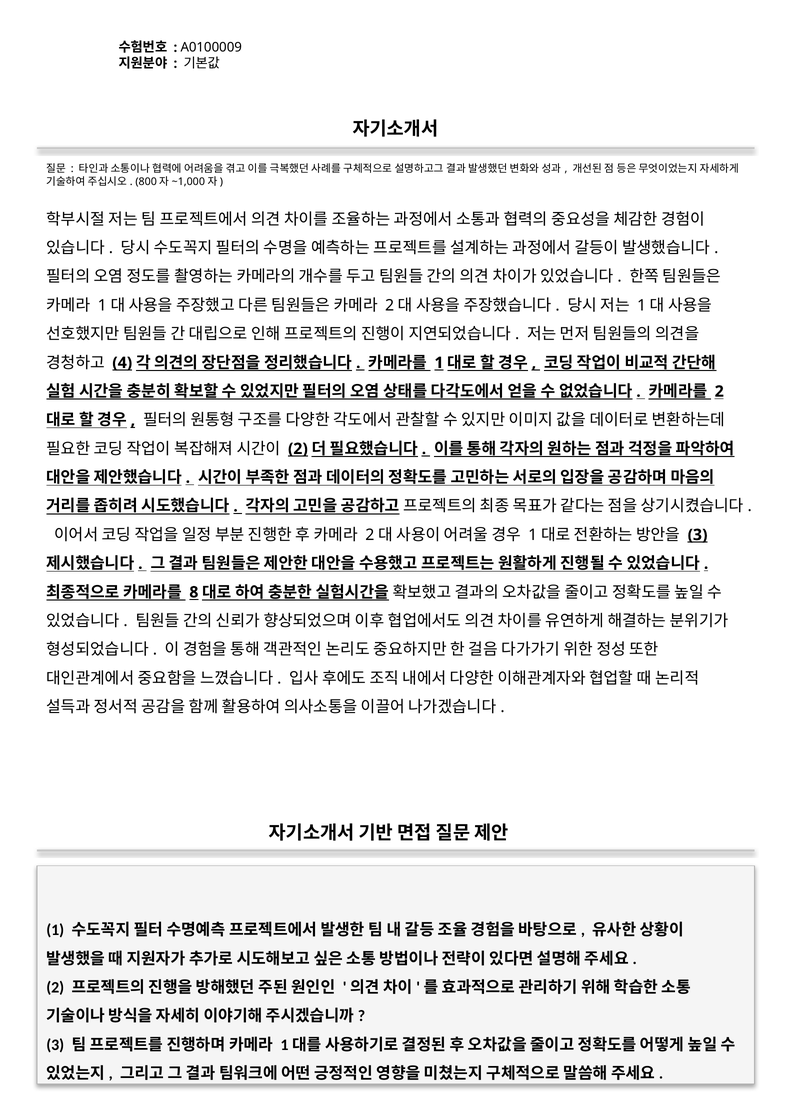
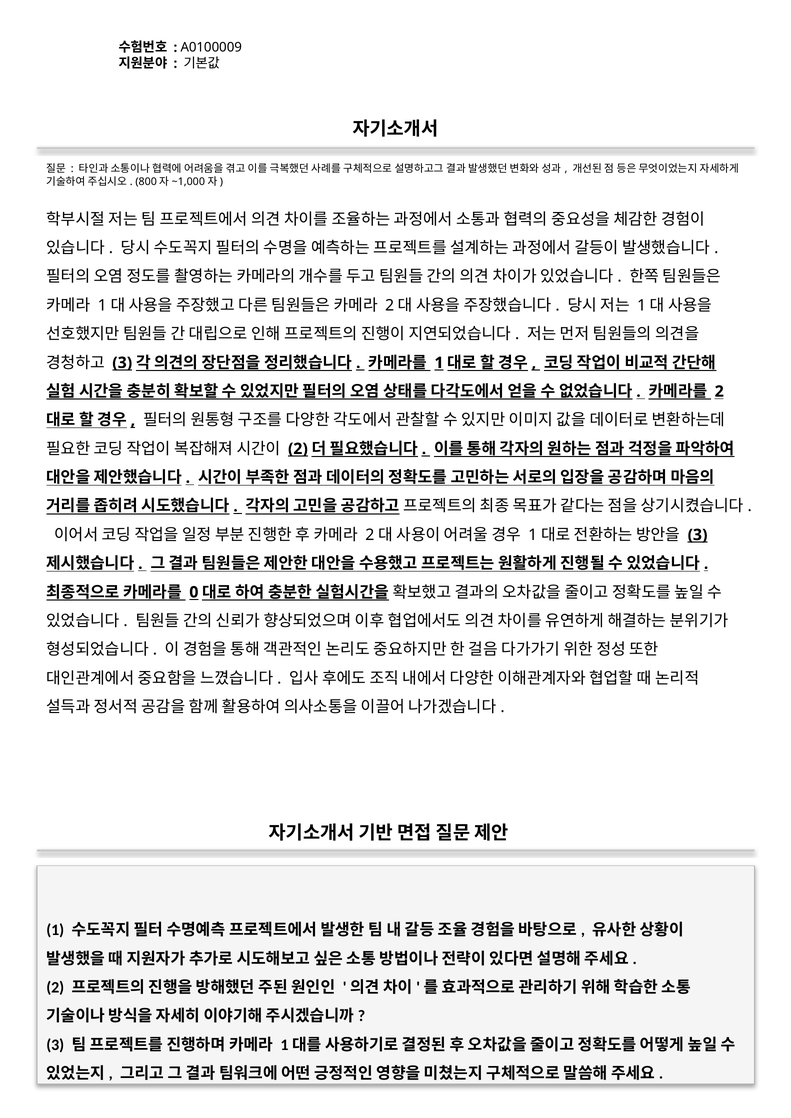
4 at (122, 363): 4 -> 3
8: 8 -> 0
